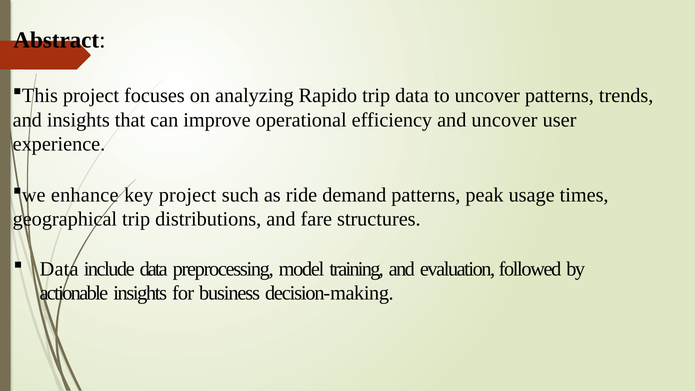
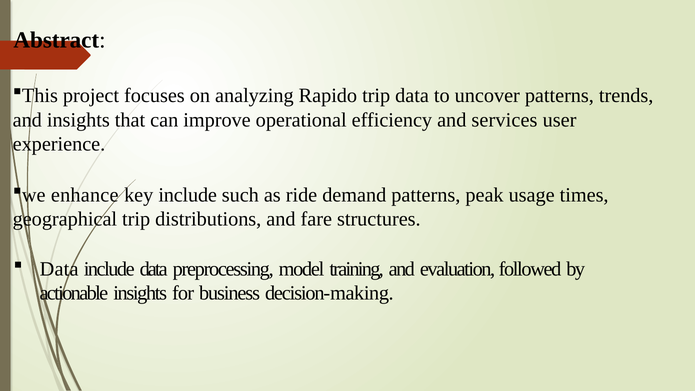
and uncover: uncover -> services
key project: project -> include
